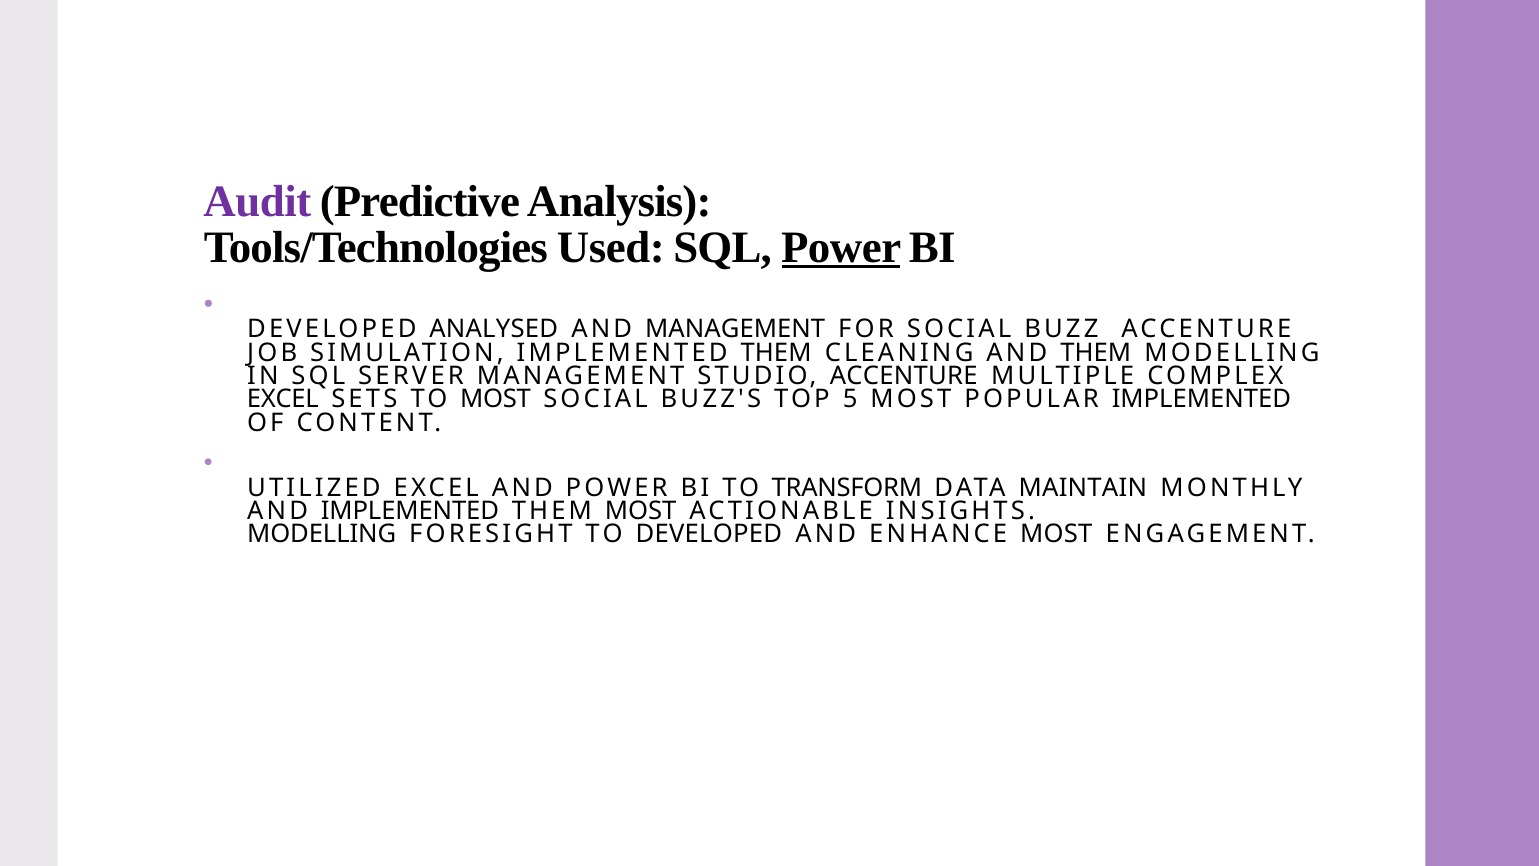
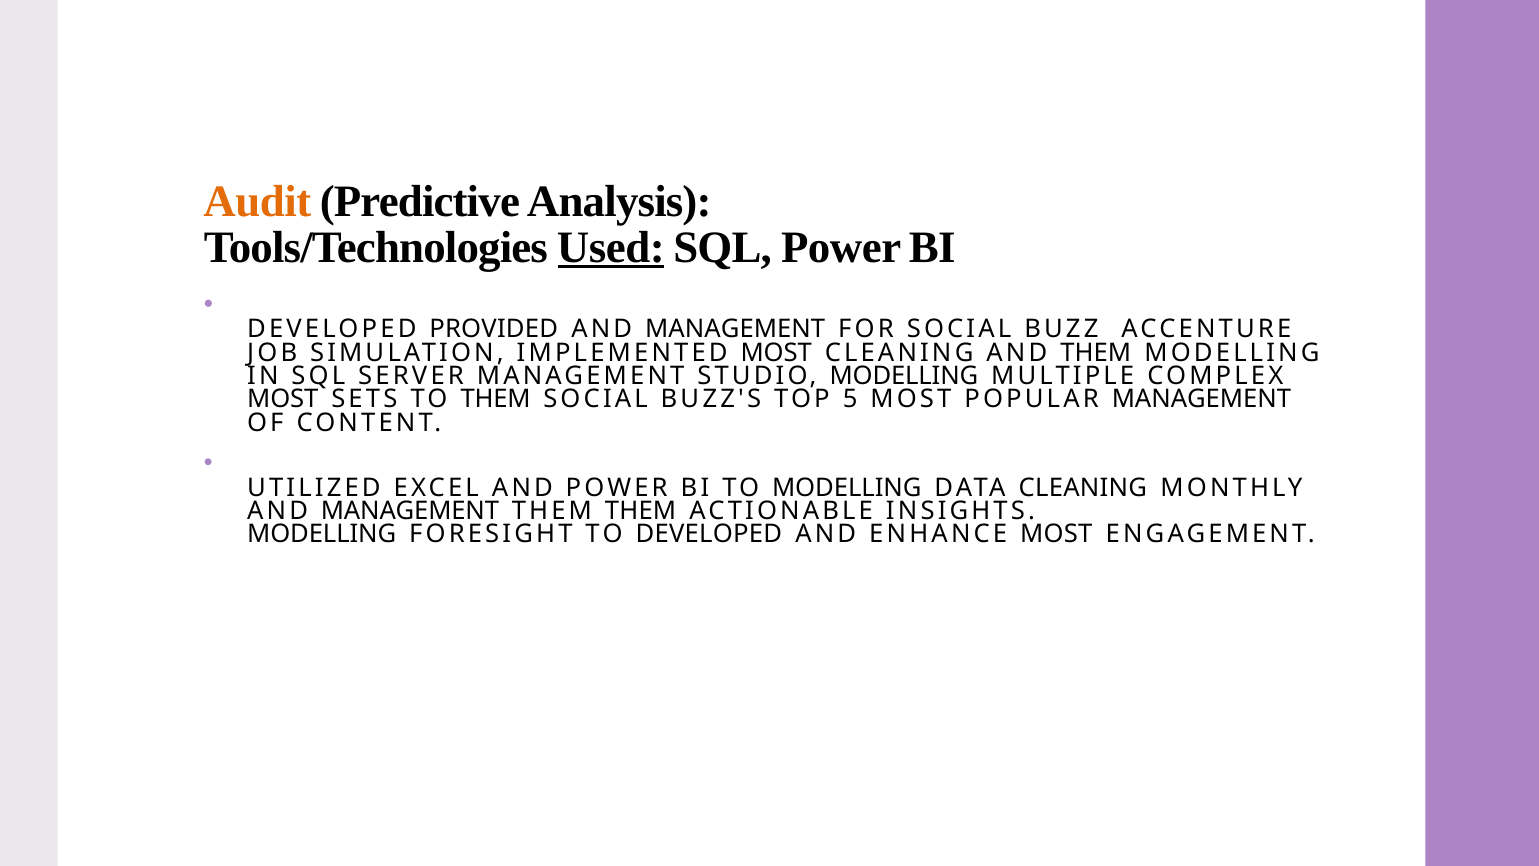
Audit colour: purple -> orange
Used underline: none -> present
Power at (841, 247) underline: present -> none
ANALYSED: ANALYSED -> PROVIDED
SIMULATION IMPLEMENTED THEM: THEM -> MOST
STUDIO ACCENTURE: ACCENTURE -> MODELLING
EXCEL at (283, 399): EXCEL -> MOST
TO MOST: MOST -> THEM
POPULAR IMPLEMENTED: IMPLEMENTED -> MANAGEMENT
TO TRANSFORM: TRANSFORM -> MODELLING
DATA MAINTAIN: MAINTAIN -> CLEANING
IMPLEMENTED at (410, 511): IMPLEMENTED -> MANAGEMENT
THEM MOST: MOST -> THEM
